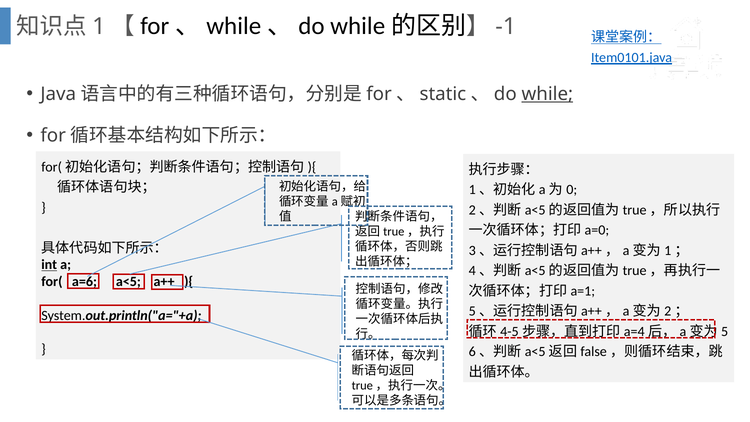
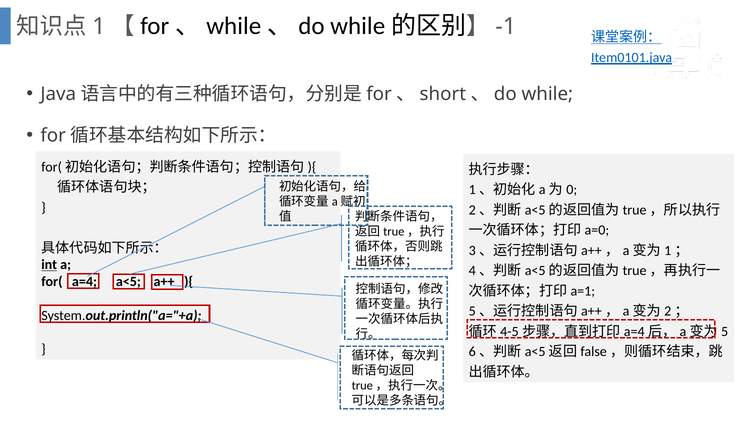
static: static -> short
while underline: present -> none
a=6: a=6 -> a=4
